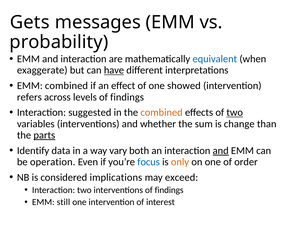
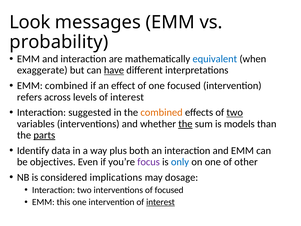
Gets: Gets -> Look
one showed: showed -> focused
levels of findings: findings -> interest
the at (185, 124) underline: none -> present
change: change -> models
vary: vary -> plus
and at (221, 150) underline: present -> none
operation: operation -> objectives
focus colour: blue -> purple
only colour: orange -> blue
order: order -> other
exceed: exceed -> dosage
interventions of findings: findings -> focused
still: still -> this
interest at (161, 202) underline: none -> present
